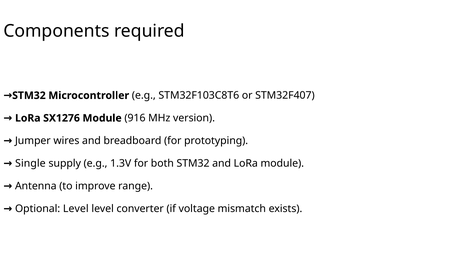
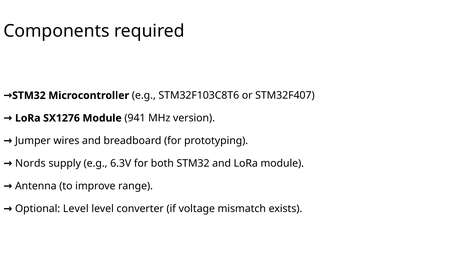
916: 916 -> 941
Single: Single -> Nords
1.3V: 1.3V -> 6.3V
